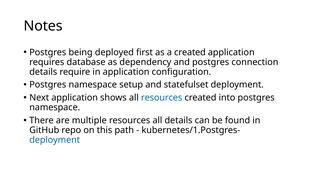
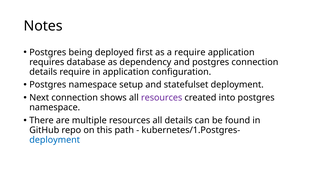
a created: created -> require
Next application: application -> connection
resources at (162, 98) colour: blue -> purple
